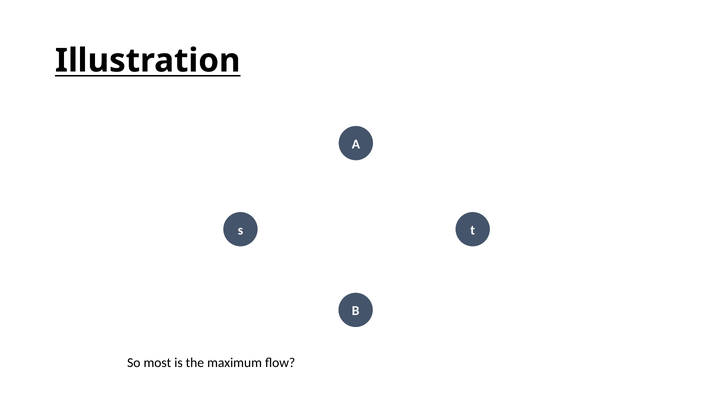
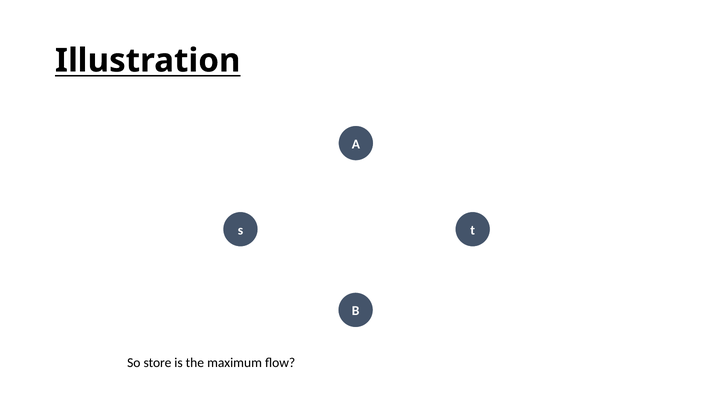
most: most -> store
